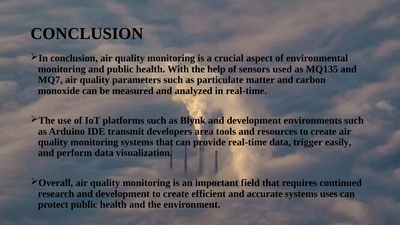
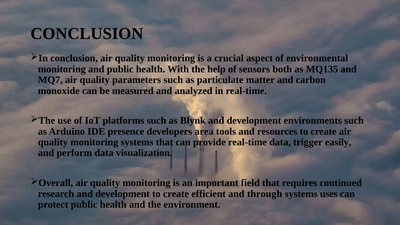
used: used -> both
transmit: transmit -> presence
accurate: accurate -> through
